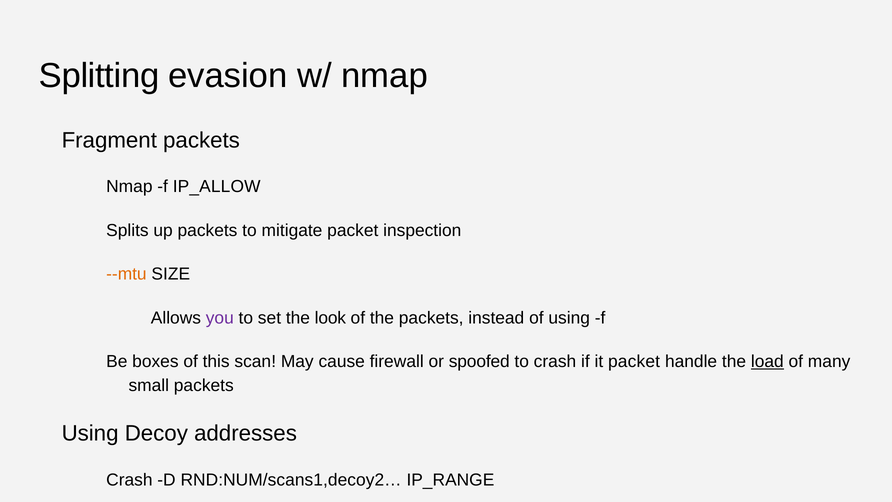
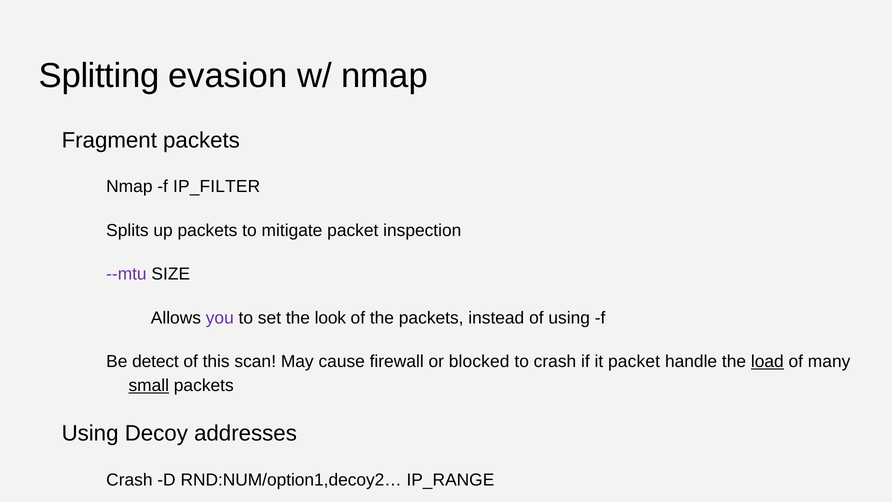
IP_ALLOW: IP_ALLOW -> IP_FILTER
--mtu colour: orange -> purple
boxes: boxes -> detect
or spoofed: spoofed -> blocked
small underline: none -> present
RND:NUM/scans1,decoy2…: RND:NUM/scans1,decoy2… -> RND:NUM/option1,decoy2…
